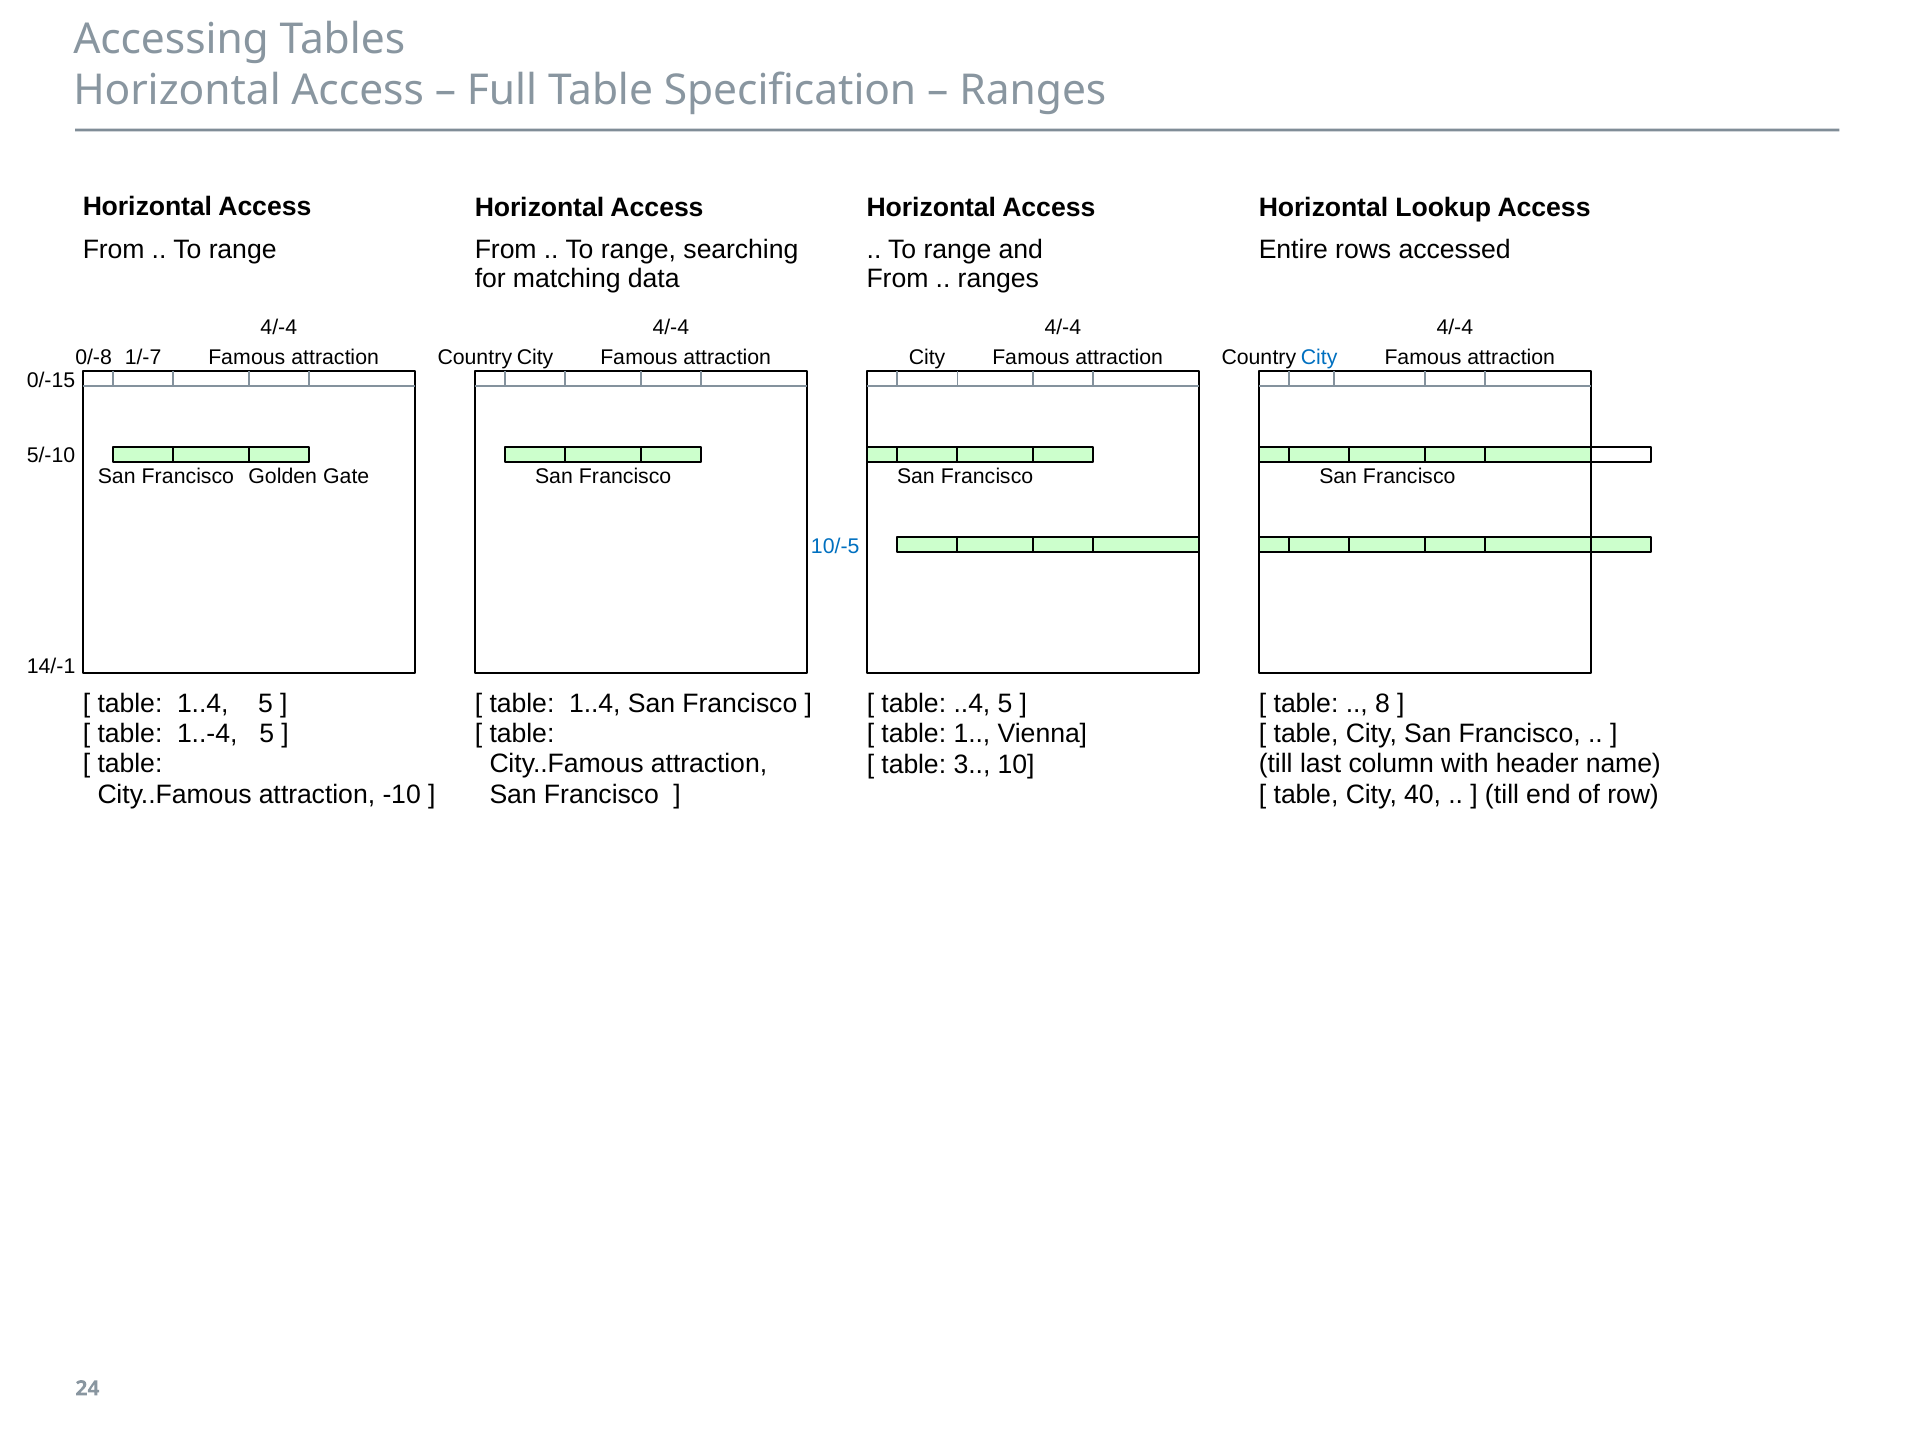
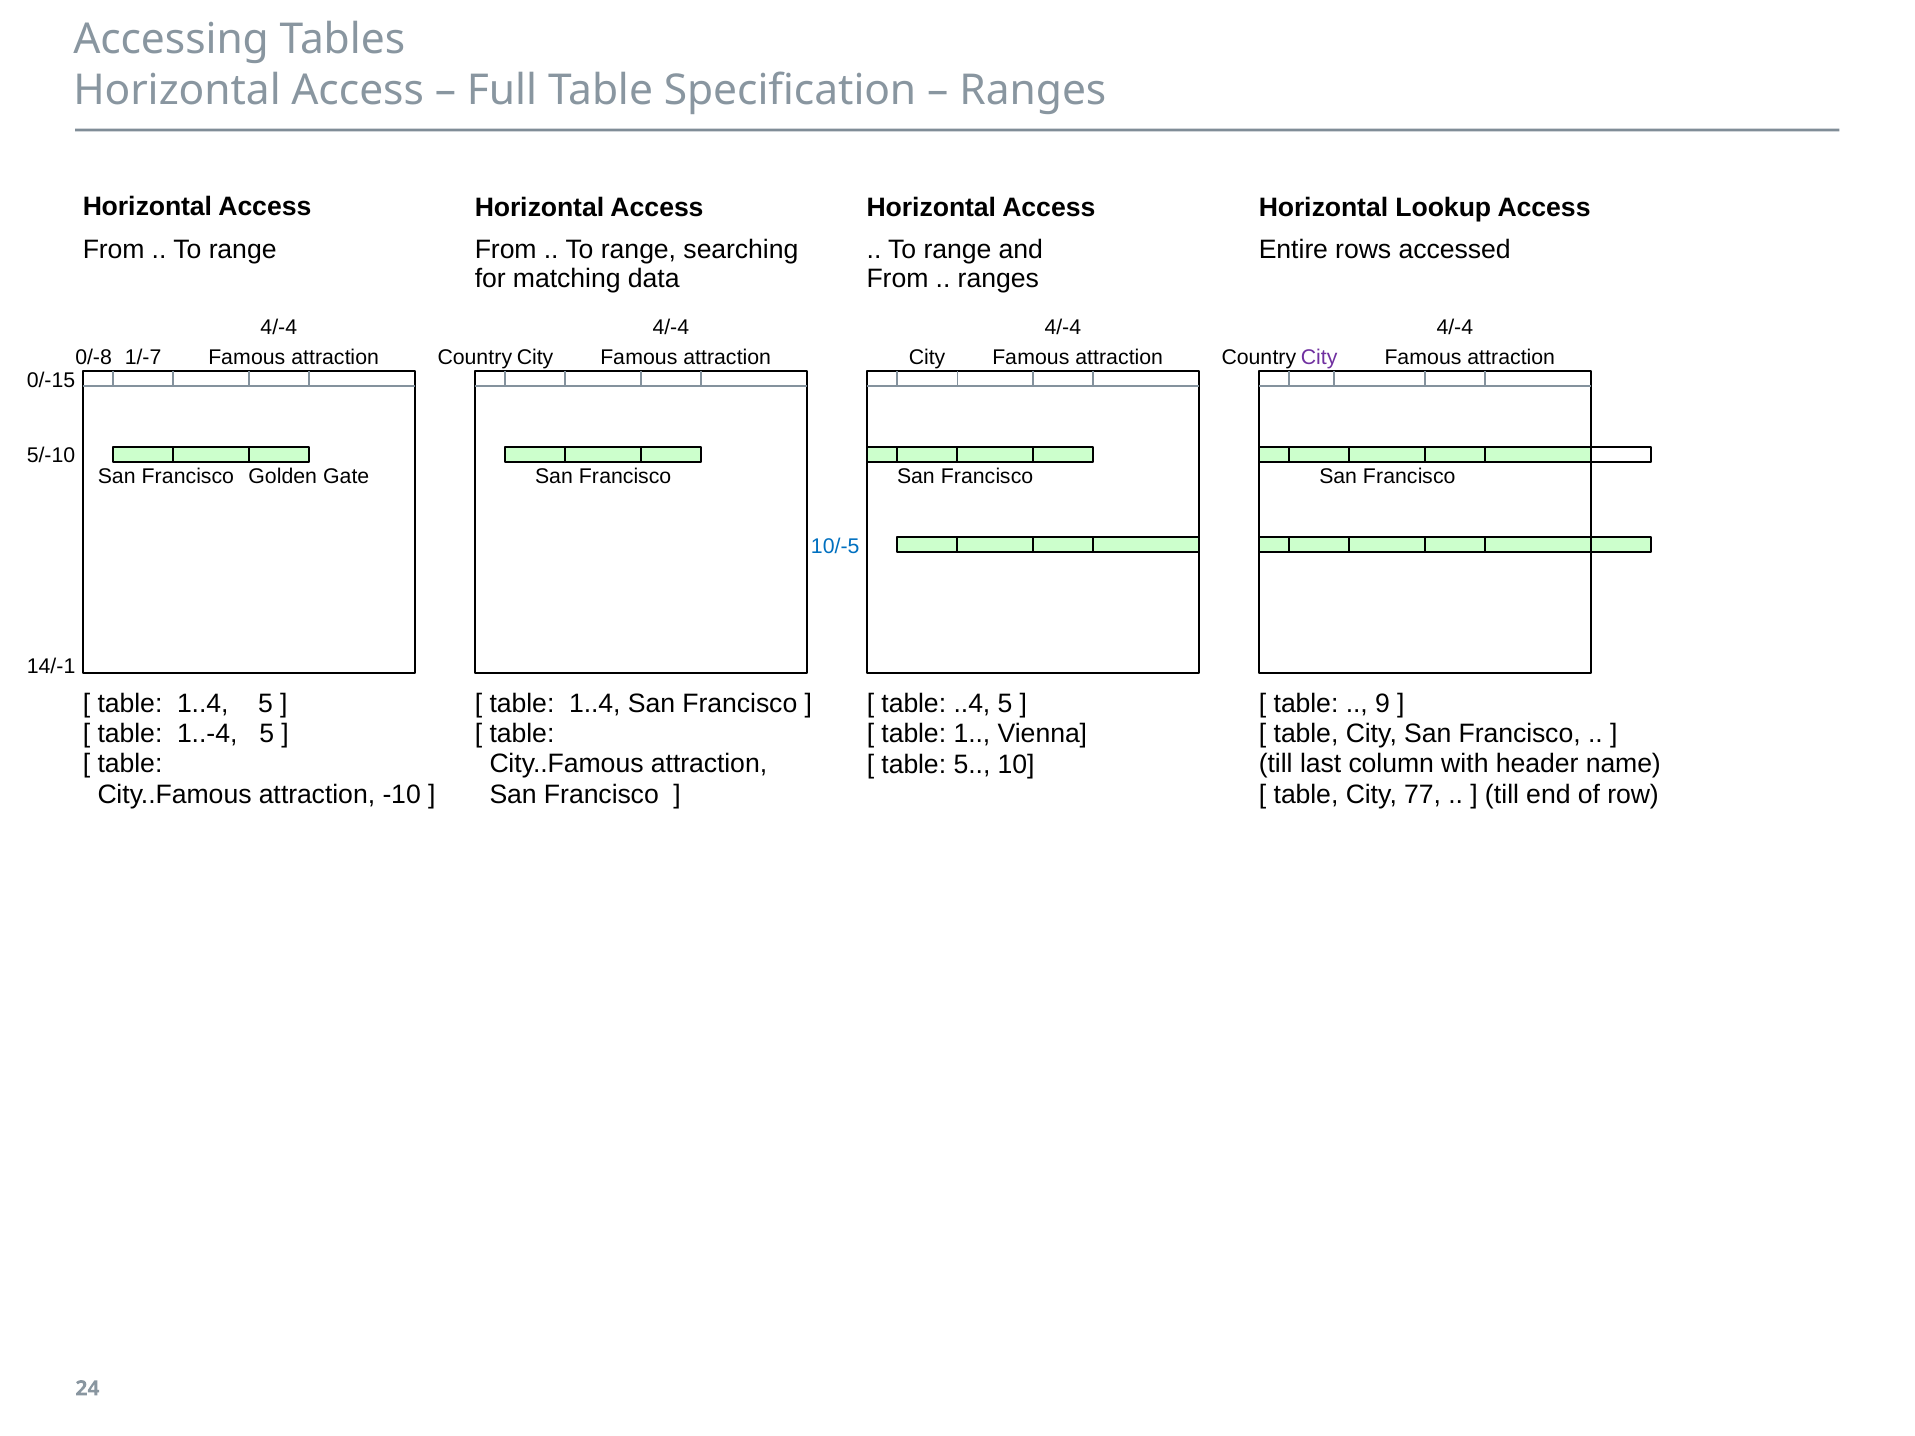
City at (1319, 358) colour: blue -> purple
8: 8 -> 9
table 3: 3 -> 5
40: 40 -> 77
